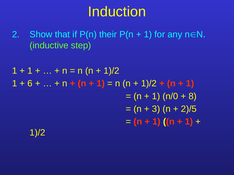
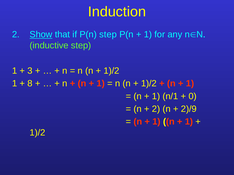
Show underline: none -> present
P(n their: their -> step
1 at (30, 71): 1 -> 3
6: 6 -> 8
n/0: n/0 -> n/1
8: 8 -> 0
3 at (156, 109): 3 -> 2
2)/5: 2)/5 -> 2)/9
